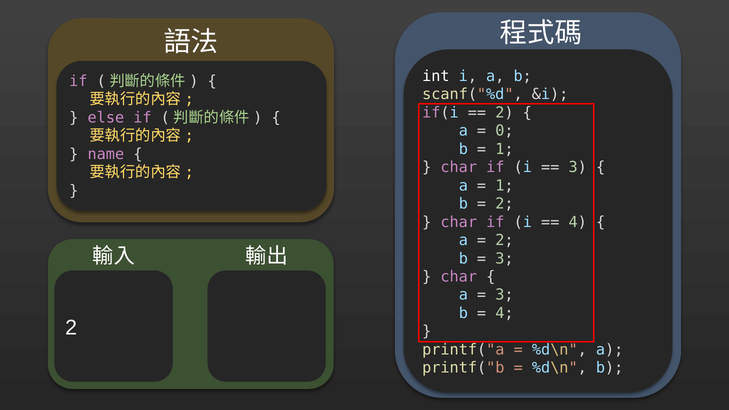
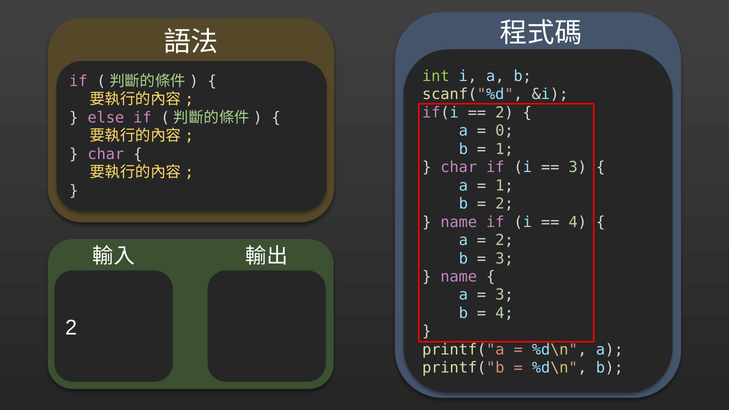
int colour: white -> light green
name at (106, 154): name -> char
char at (459, 222): char -> name
char at (459, 277): char -> name
